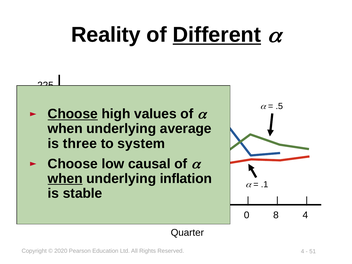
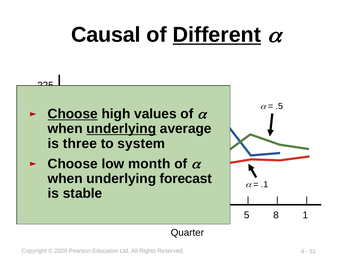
Reality: Reality -> Causal
underlying at (121, 129) underline: none -> present
causal: causal -> month
when at (65, 179) underline: present -> none
inflation: inflation -> forecast
0 at (247, 215): 0 -> 5
8 4: 4 -> 1
